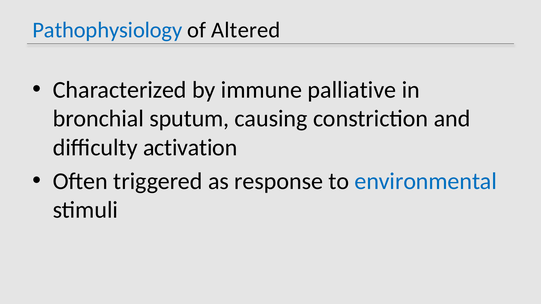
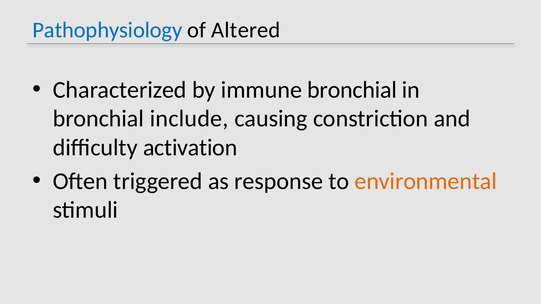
immune palliative: palliative -> bronchial
sputum: sputum -> include
environmental colour: blue -> orange
